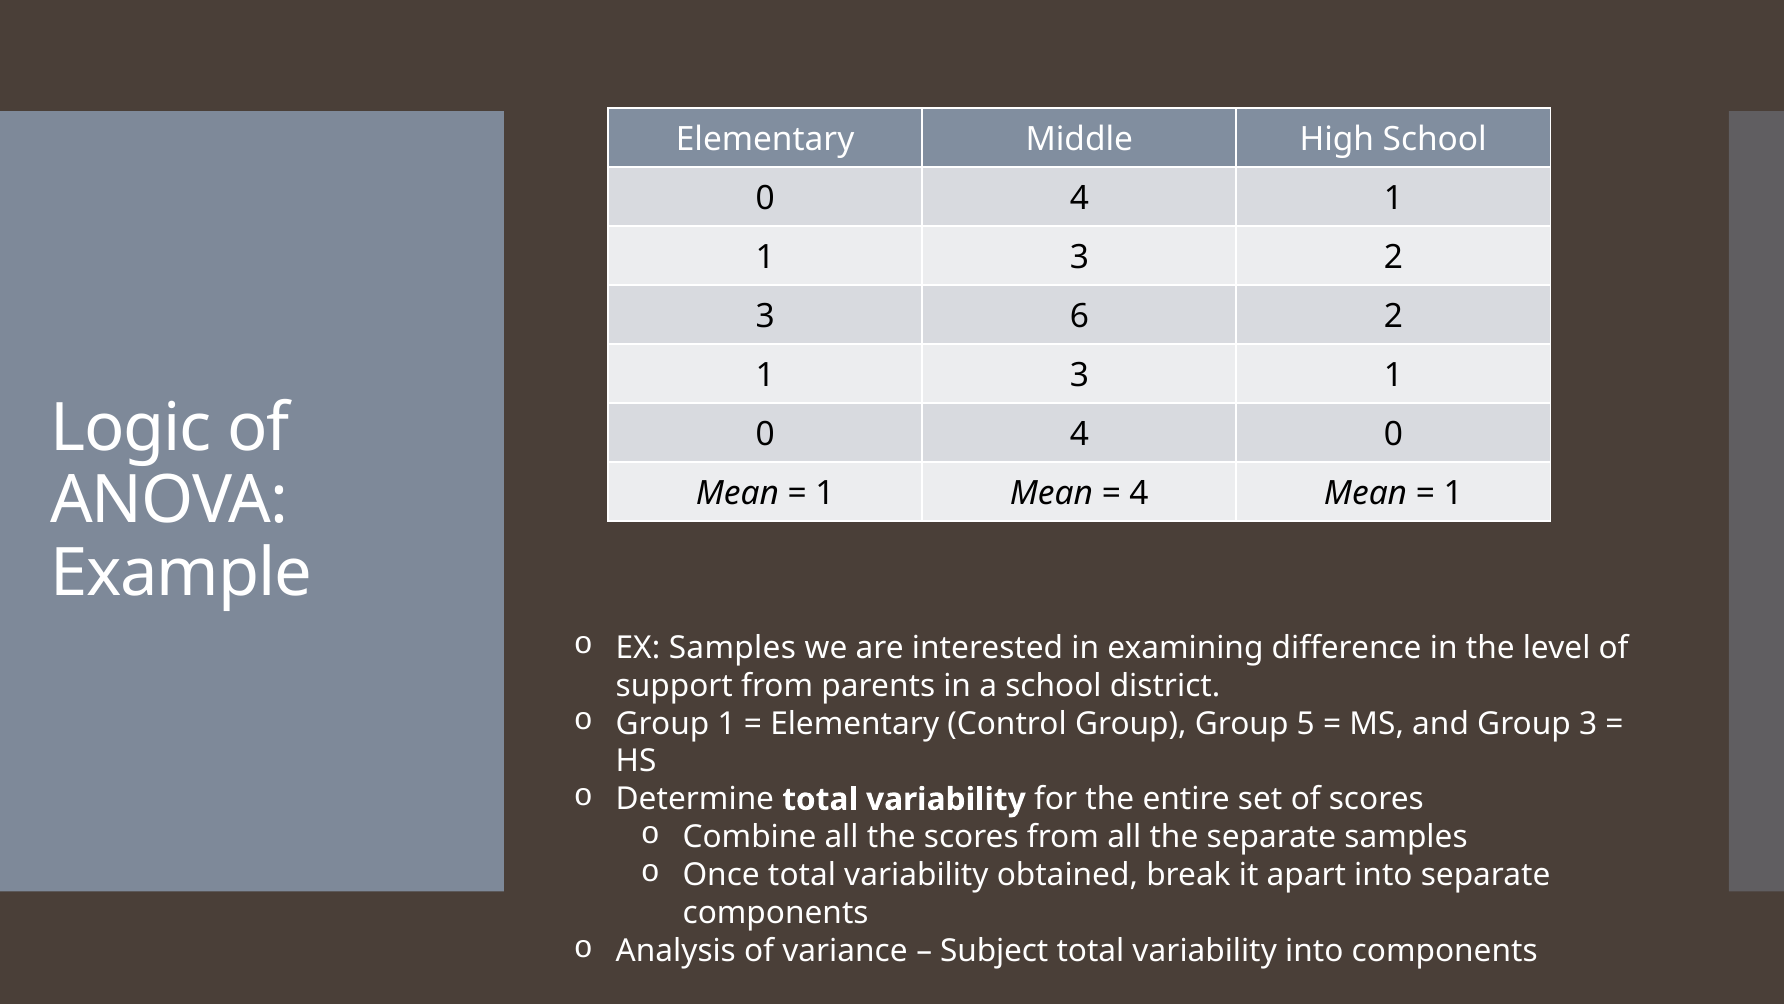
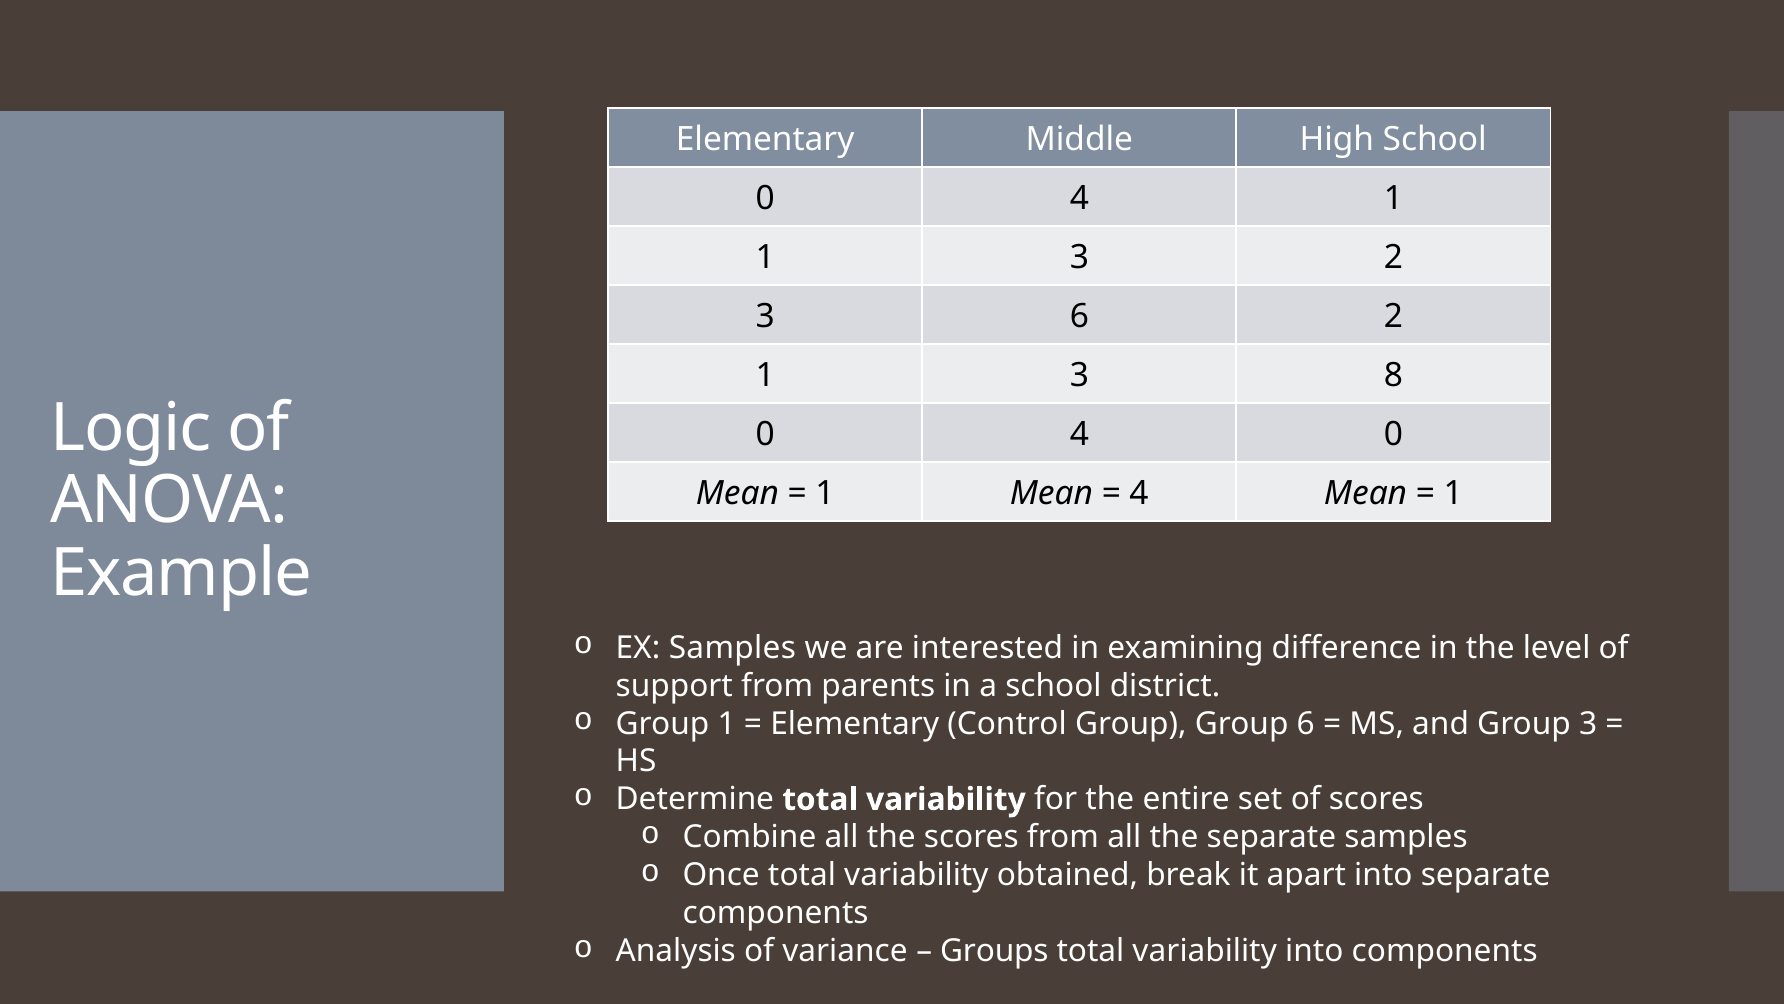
3 1: 1 -> 8
Group 5: 5 -> 6
Subject: Subject -> Groups
